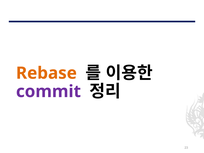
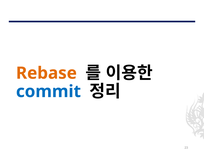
commit colour: purple -> blue
